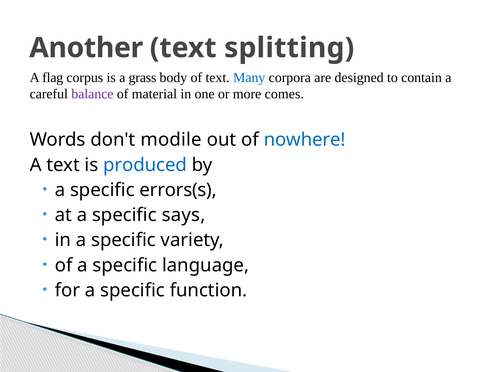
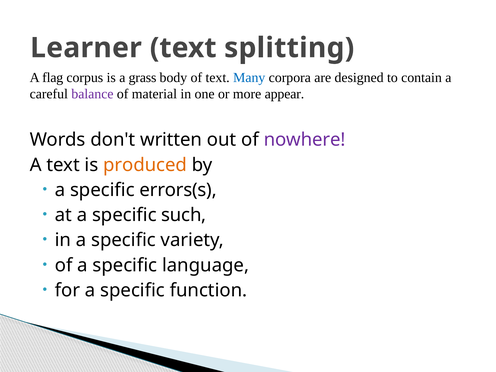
Another: Another -> Learner
comes: comes -> appear
modile: modile -> written
nowhere colour: blue -> purple
produced colour: blue -> orange
says: says -> such
